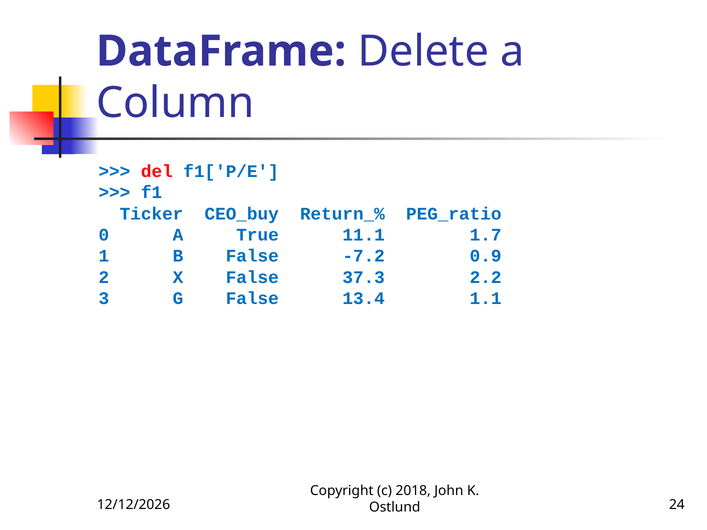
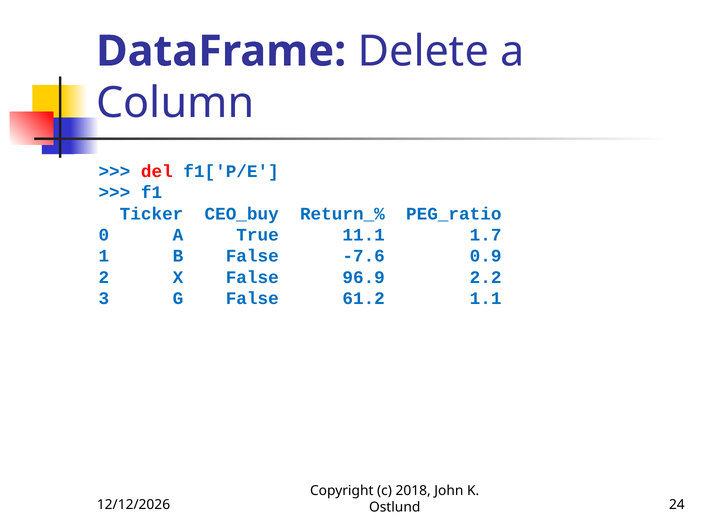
-7.2: -7.2 -> -7.6
37.3: 37.3 -> 96.9
13.4: 13.4 -> 61.2
